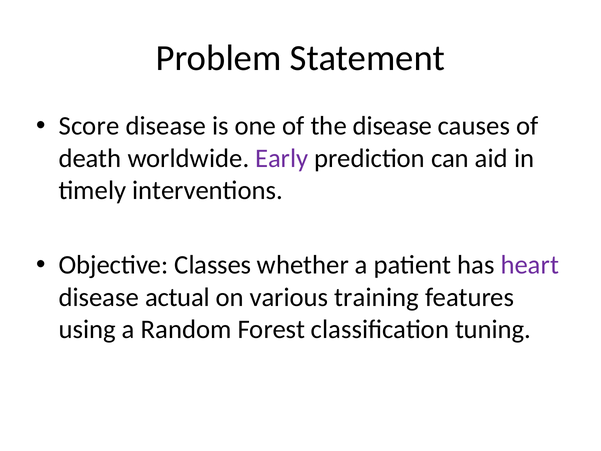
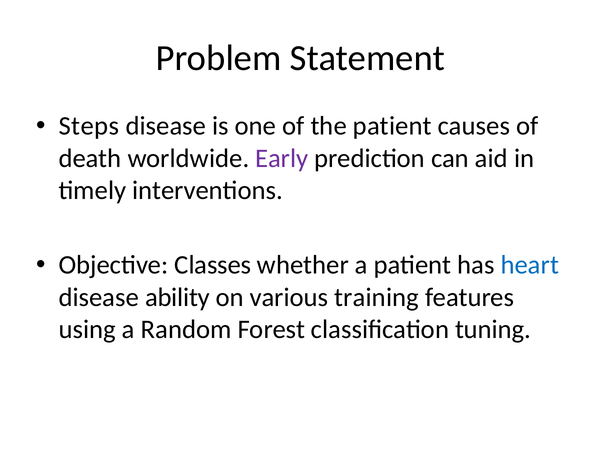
Score: Score -> Steps
the disease: disease -> patient
heart colour: purple -> blue
actual: actual -> ability
